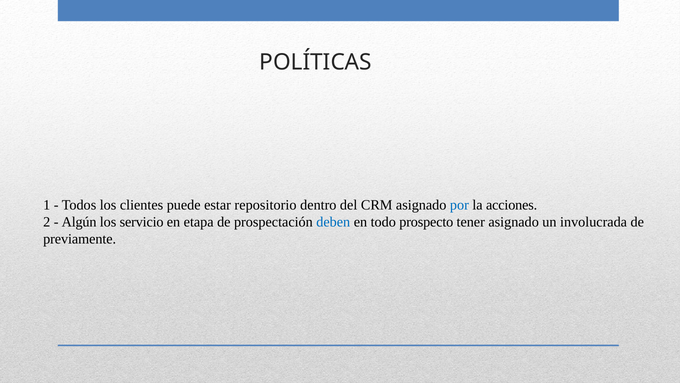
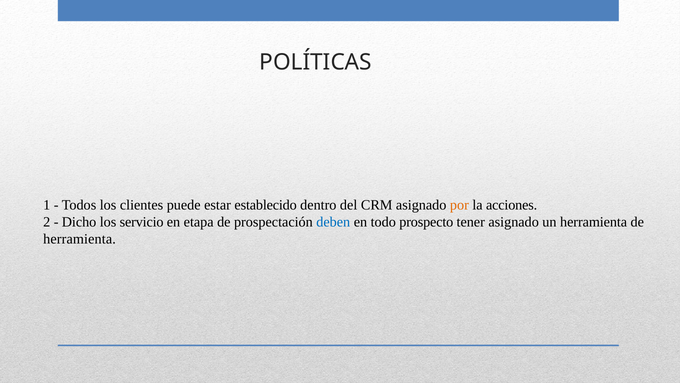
repositorio: repositorio -> establecido
por colour: blue -> orange
Algún: Algún -> Dicho
un involucrada: involucrada -> herramienta
previamente at (80, 239): previamente -> herramienta
